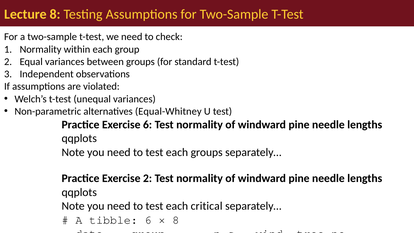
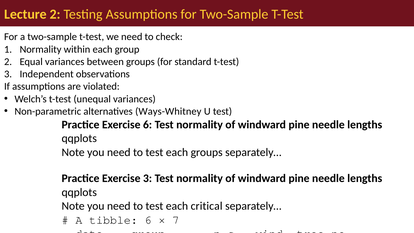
Lecture 8: 8 -> 2
Equal-Whitney: Equal-Whitney -> Ways-Whitney
Exercise 2: 2 -> 3
8 at (176, 220): 8 -> 7
